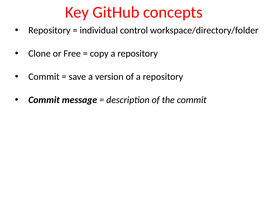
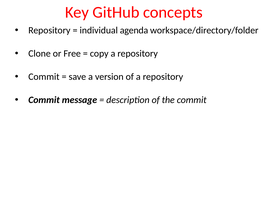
control: control -> agenda
